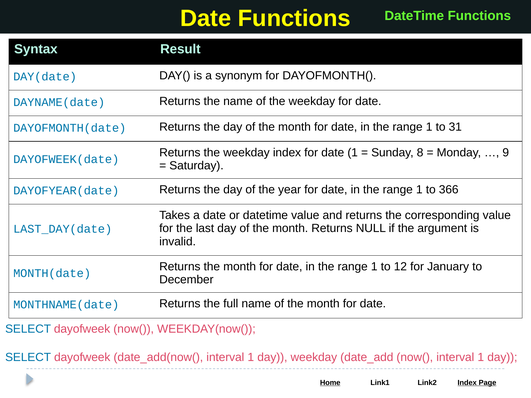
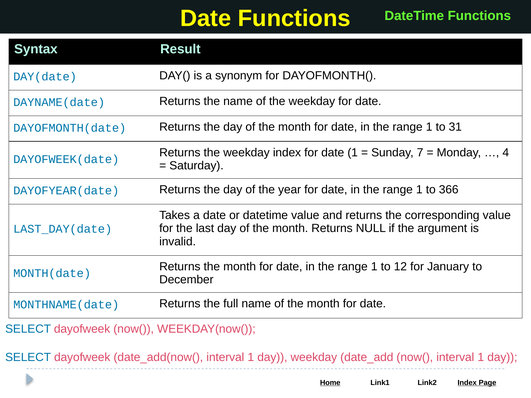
8: 8 -> 7
9: 9 -> 4
